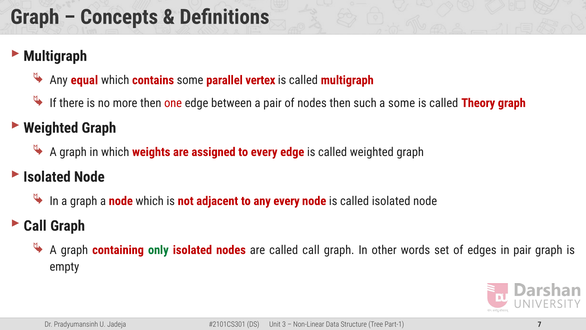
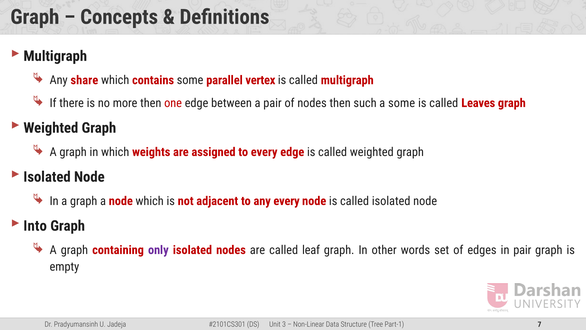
equal: equal -> share
Theory: Theory -> Leaves
Call at (35, 226): Call -> Into
only colour: green -> purple
called call: call -> leaf
